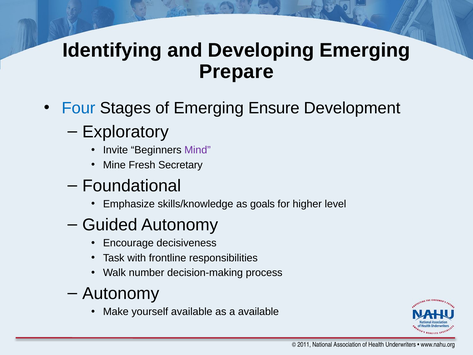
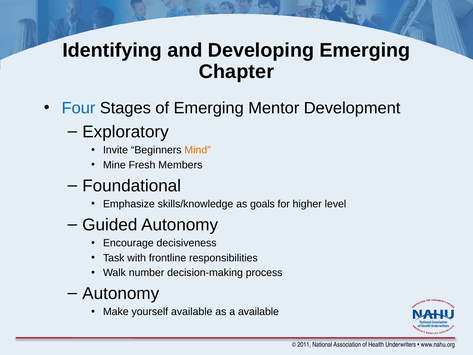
Prepare: Prepare -> Chapter
Ensure: Ensure -> Mentor
Mind colour: purple -> orange
Secretary: Secretary -> Members
